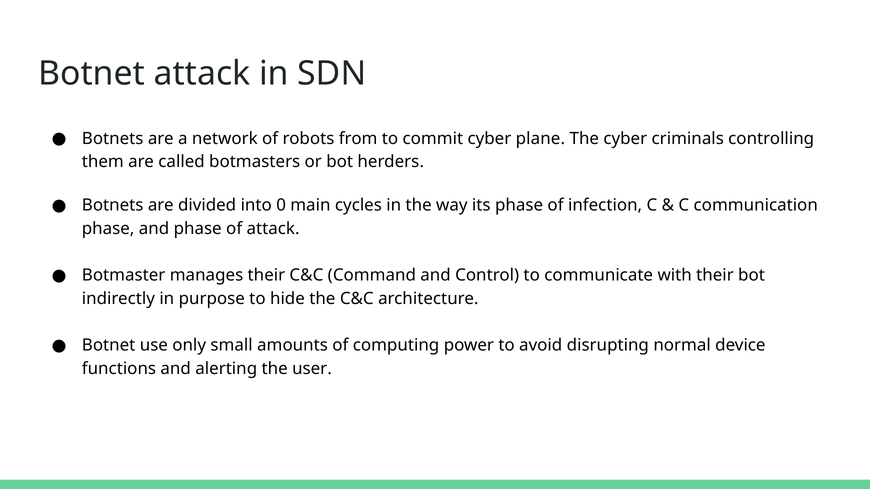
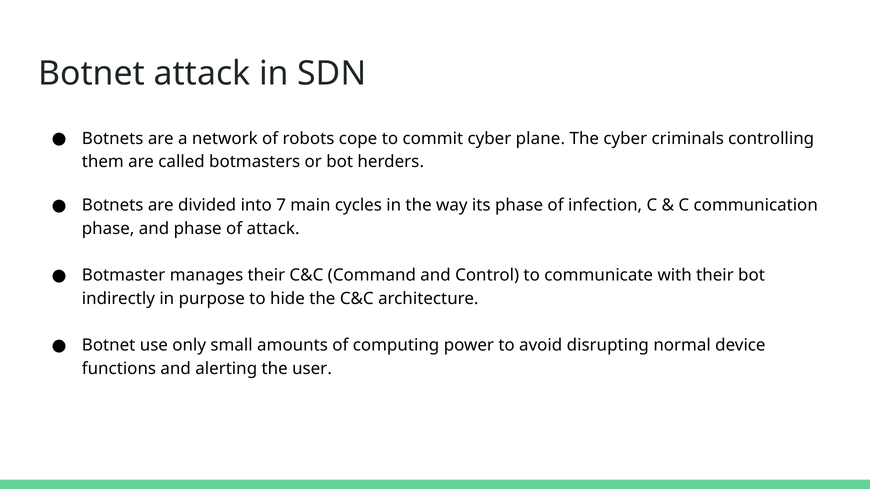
from: from -> cope
0: 0 -> 7
